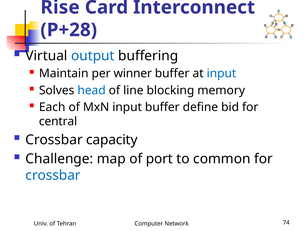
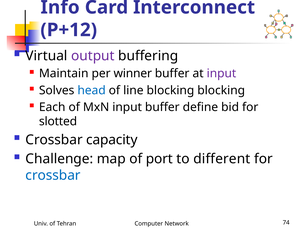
Rise: Rise -> Info
P+28: P+28 -> P+12
output colour: blue -> purple
input at (221, 74) colour: blue -> purple
blocking memory: memory -> blocking
central: central -> slotted
common: common -> different
